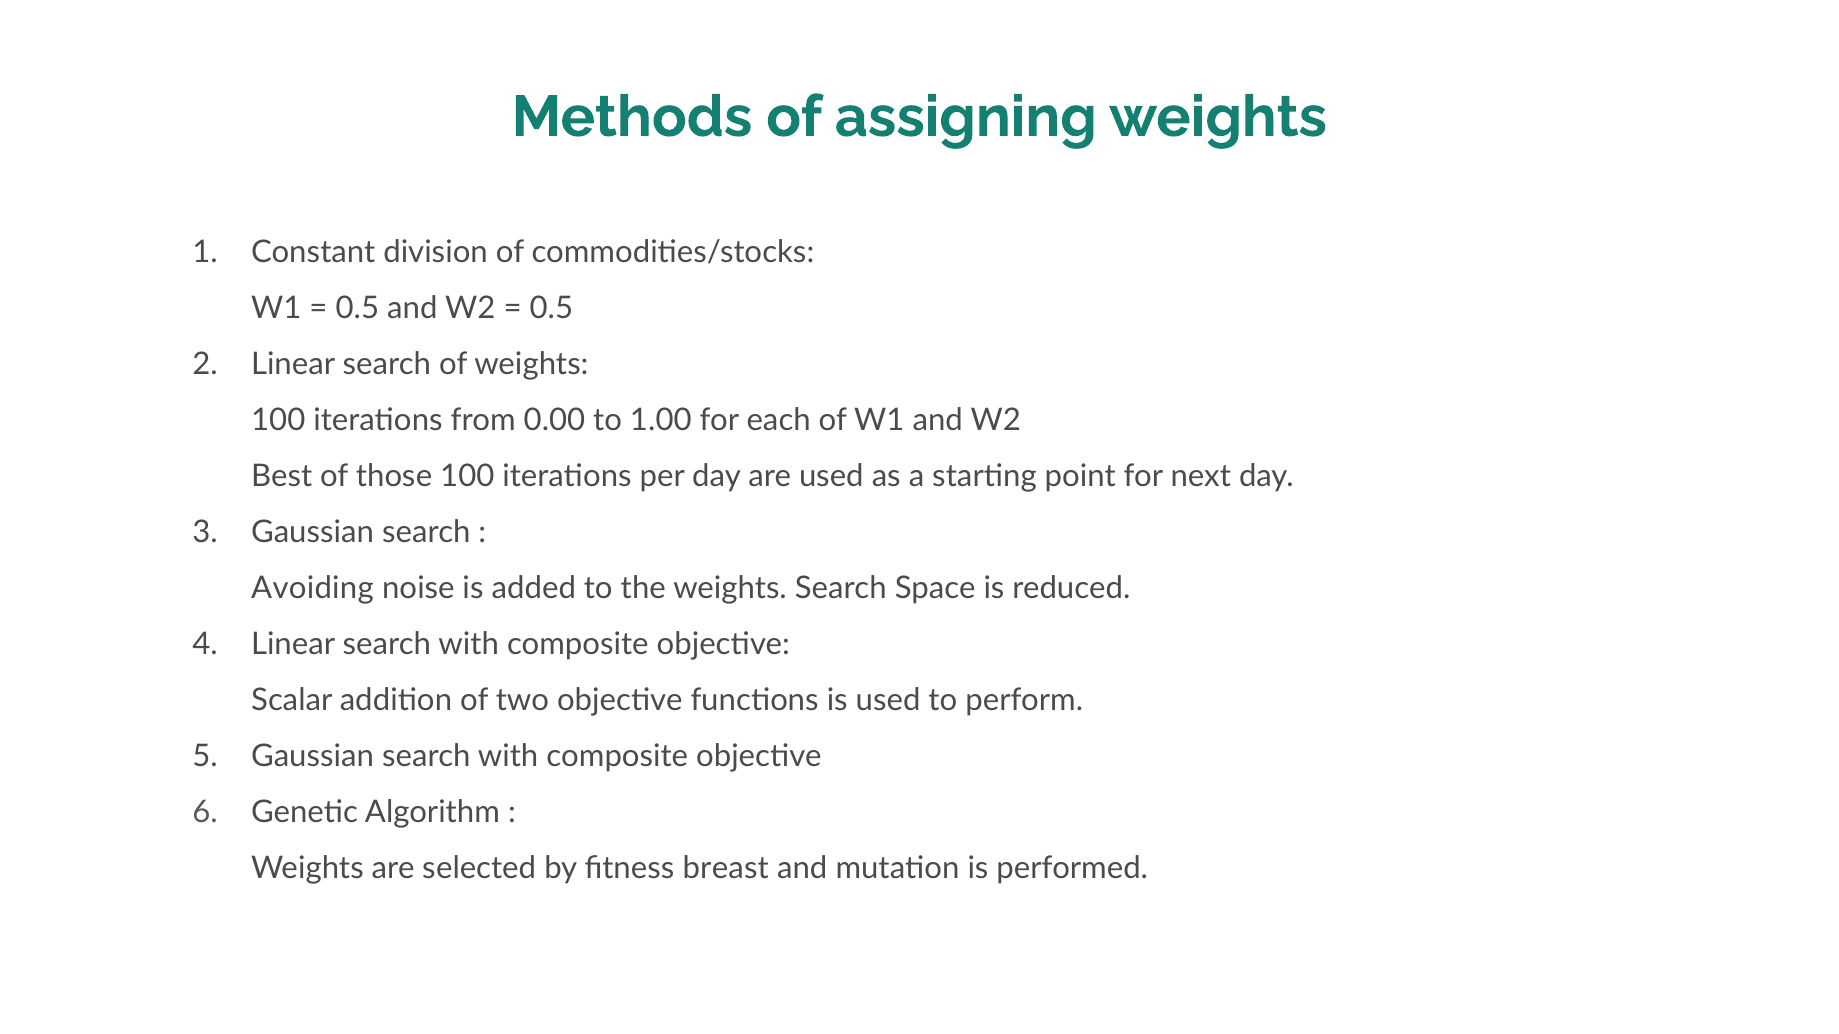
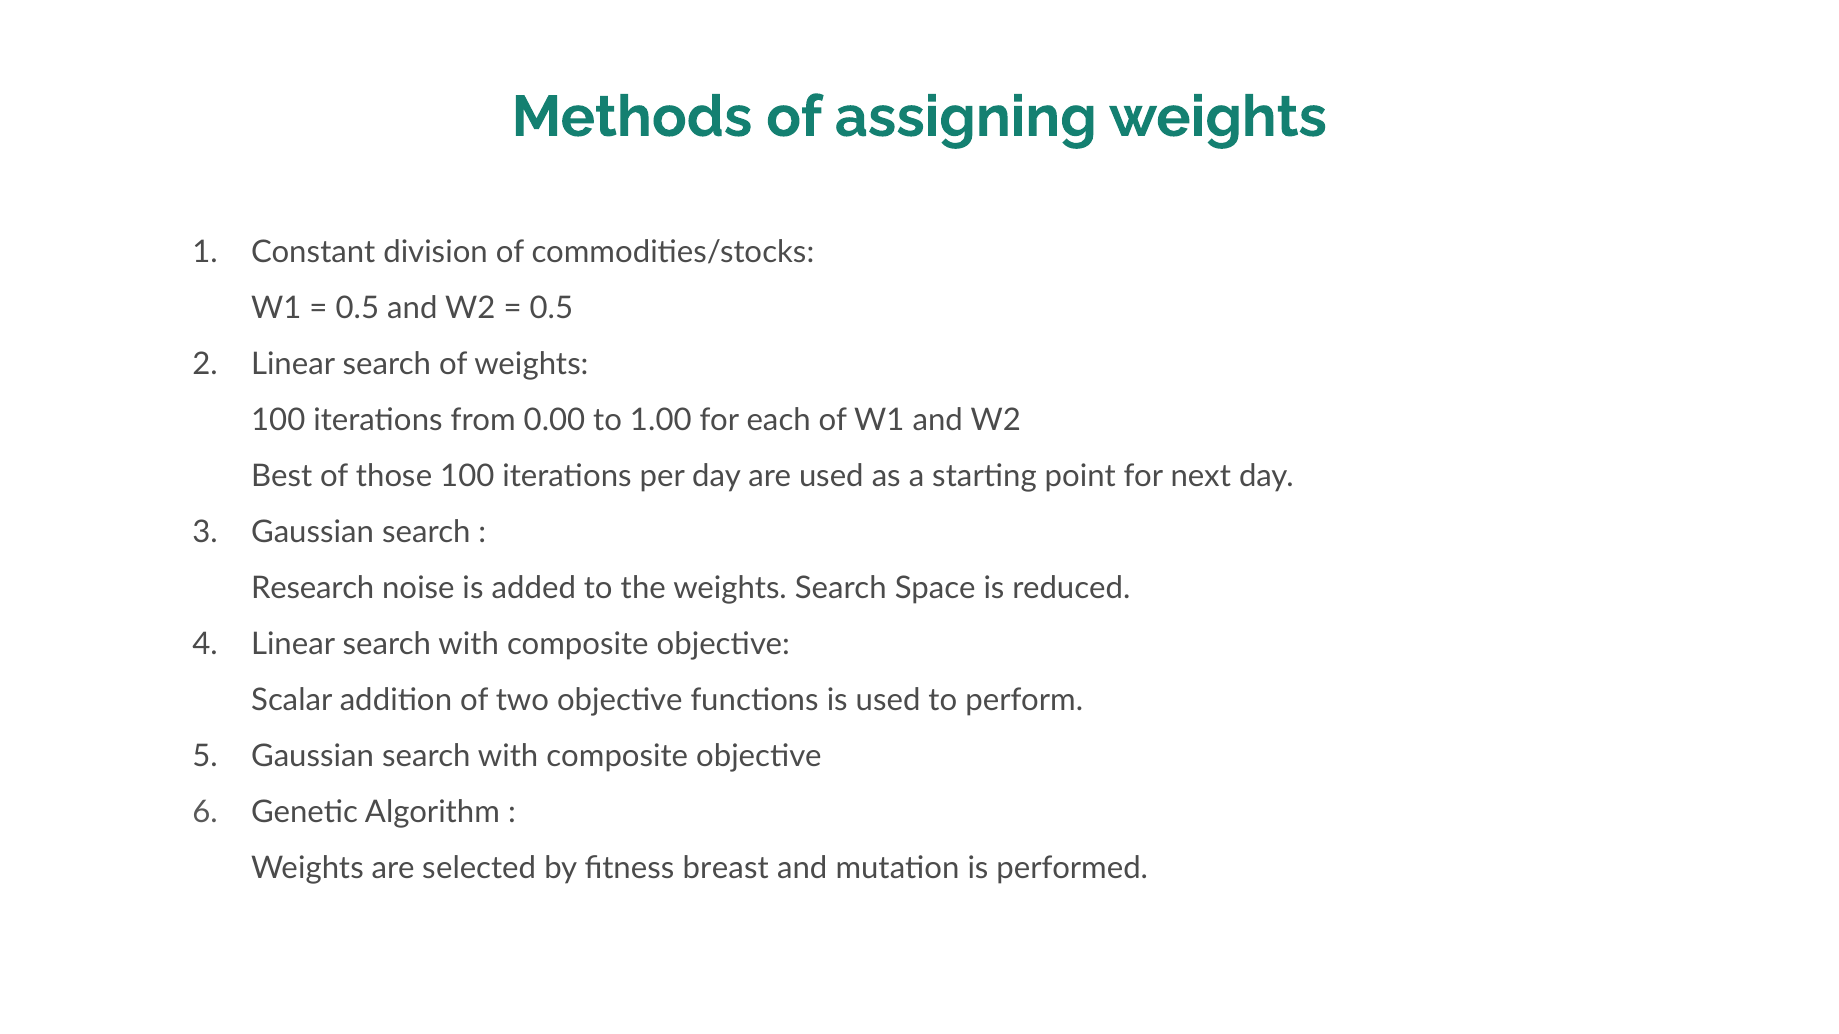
Avoiding: Avoiding -> Research
